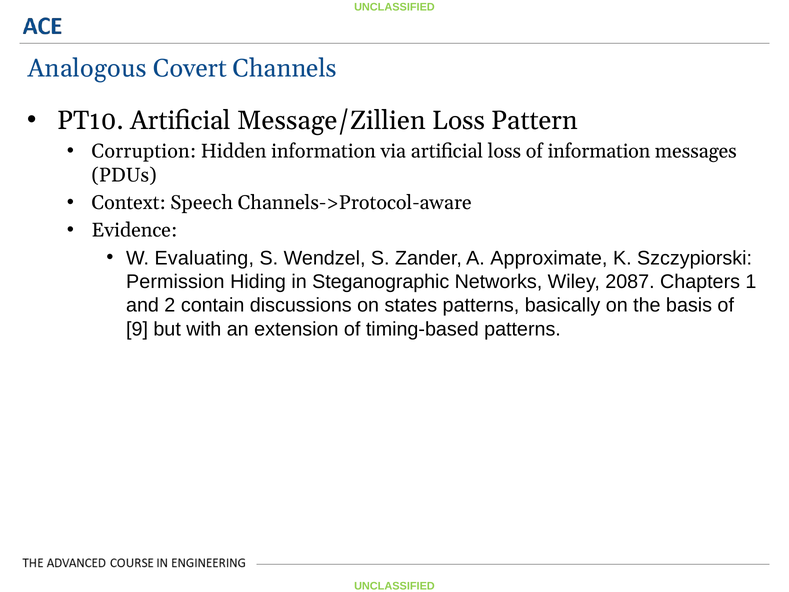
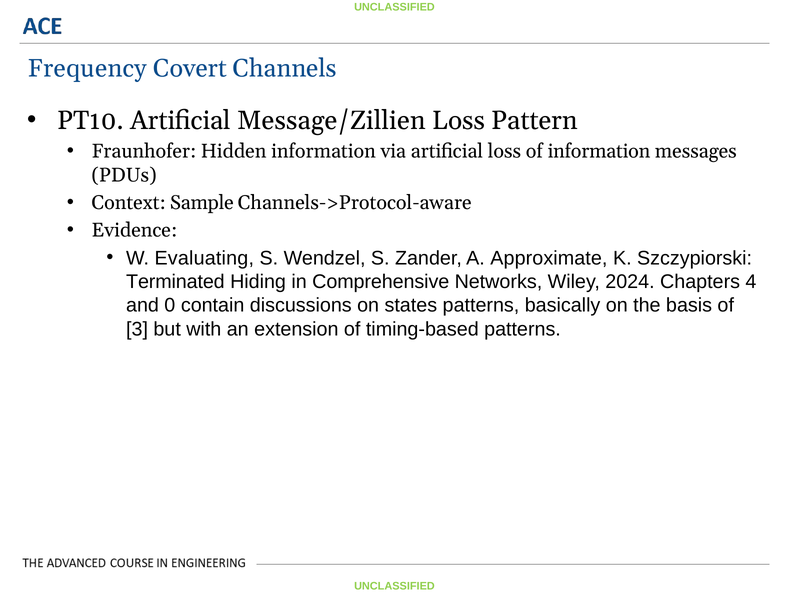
Analogous: Analogous -> Frequency
Corruption: Corruption -> Fraunhofer
Speech: Speech -> Sample
Permission: Permission -> Terminated
Steganographic: Steganographic -> Comprehensive
2087: 2087 -> 2024
1: 1 -> 4
2: 2 -> 0
9: 9 -> 3
